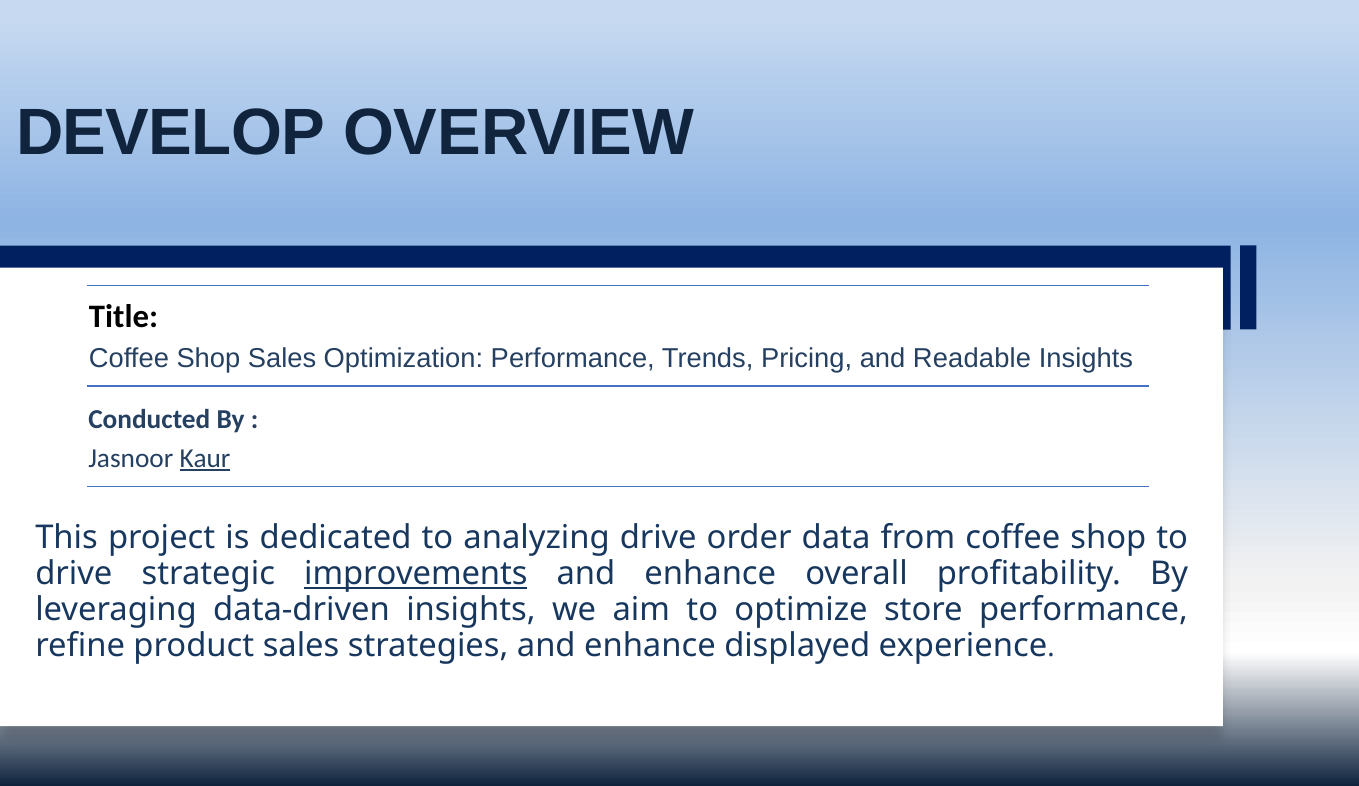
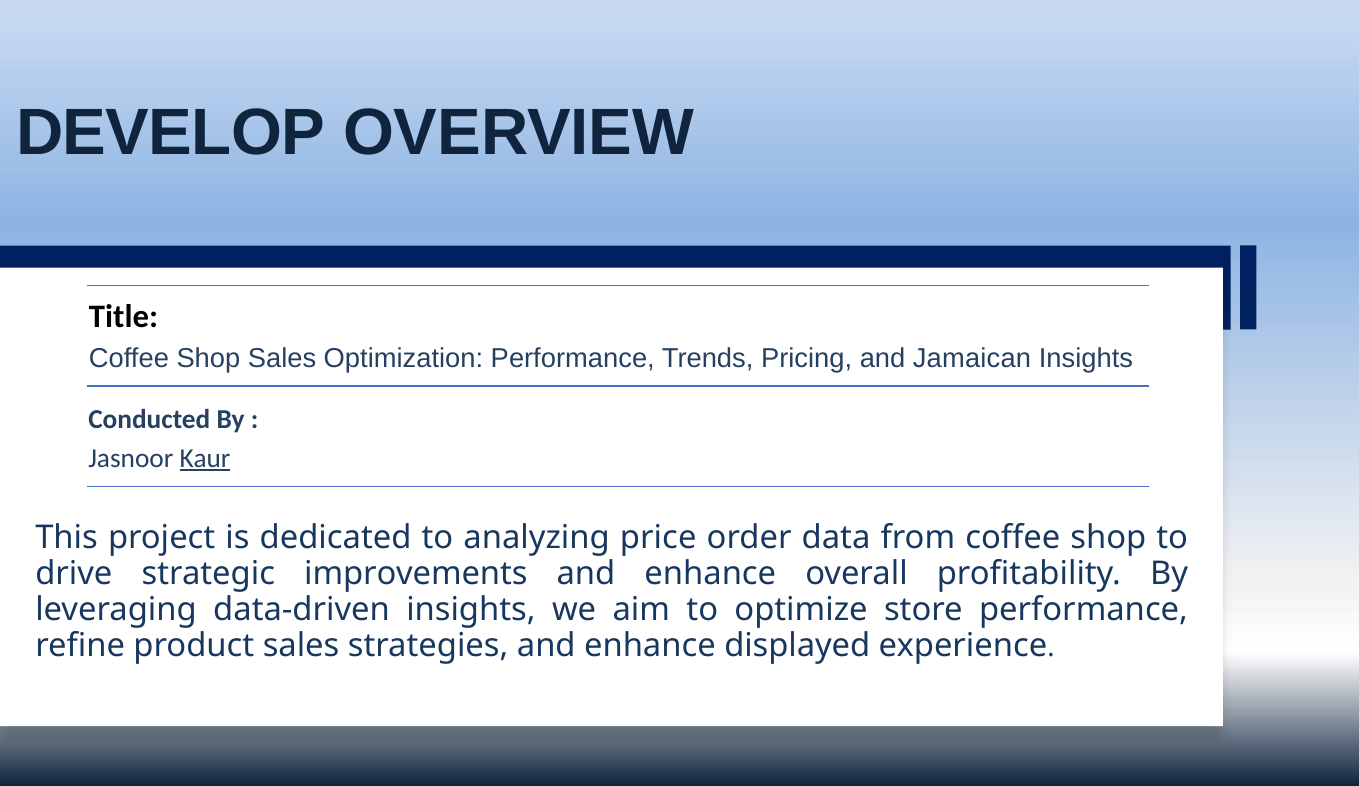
Readable: Readable -> Jamaican
analyzing drive: drive -> price
improvements underline: present -> none
